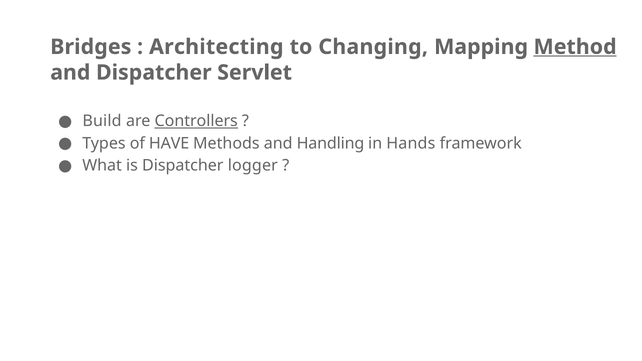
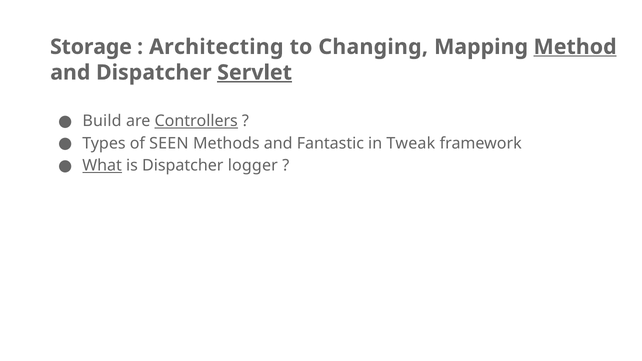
Bridges: Bridges -> Storage
Servlet underline: none -> present
HAVE: HAVE -> SEEN
Handling: Handling -> Fantastic
Hands: Hands -> Tweak
What underline: none -> present
